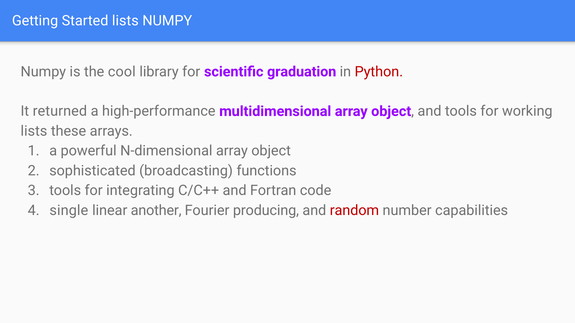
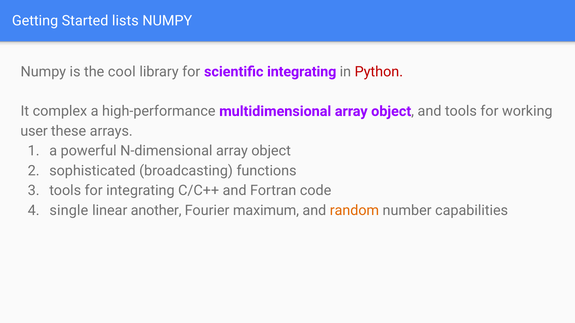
scientific graduation: graduation -> integrating
returned: returned -> complex
lists at (34, 131): lists -> user
producing: producing -> maximum
random colour: red -> orange
